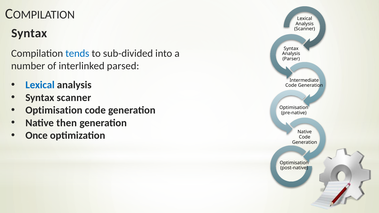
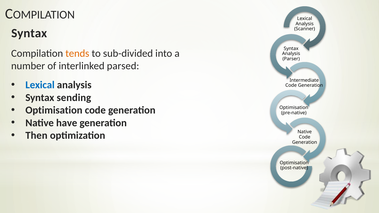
tends colour: blue -> orange
Syntax scanner: scanner -> sending
then: then -> have
Once: Once -> Then
